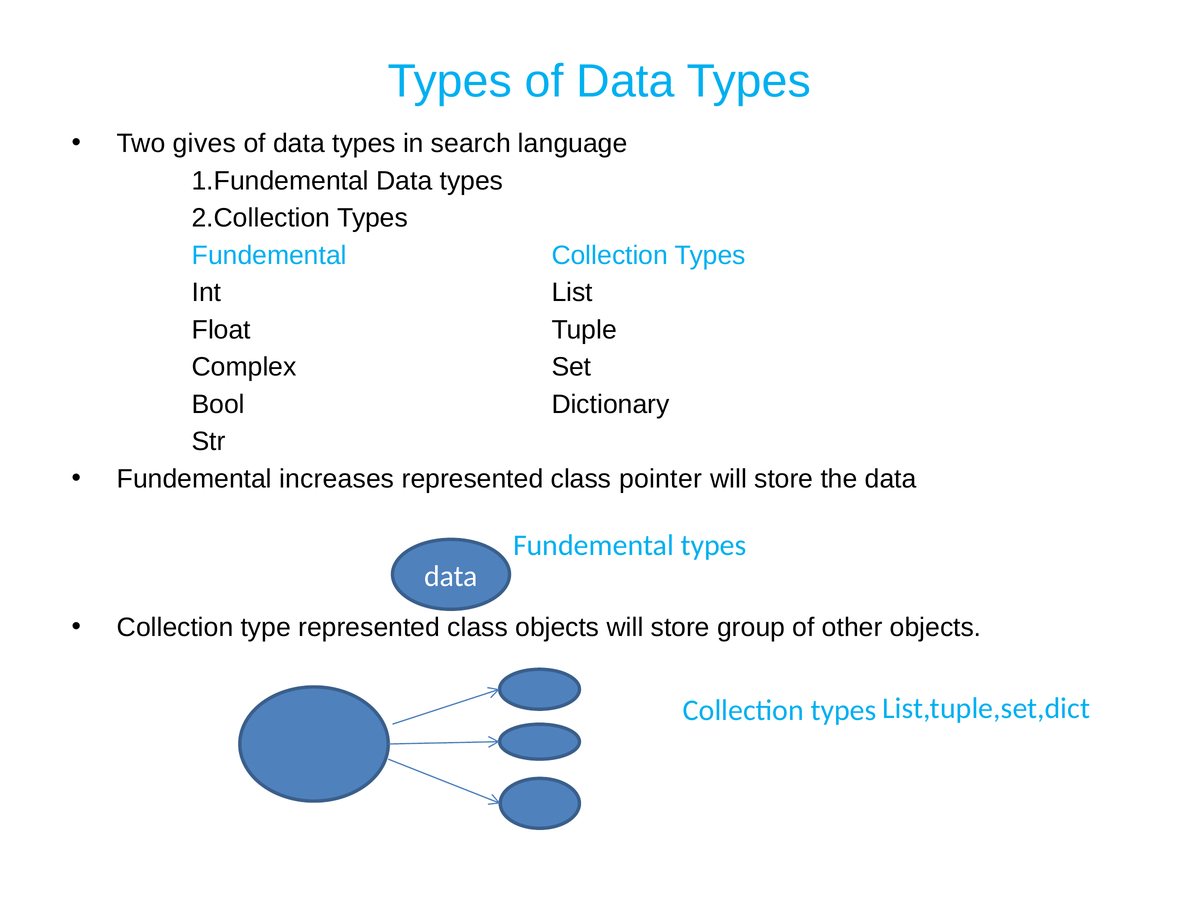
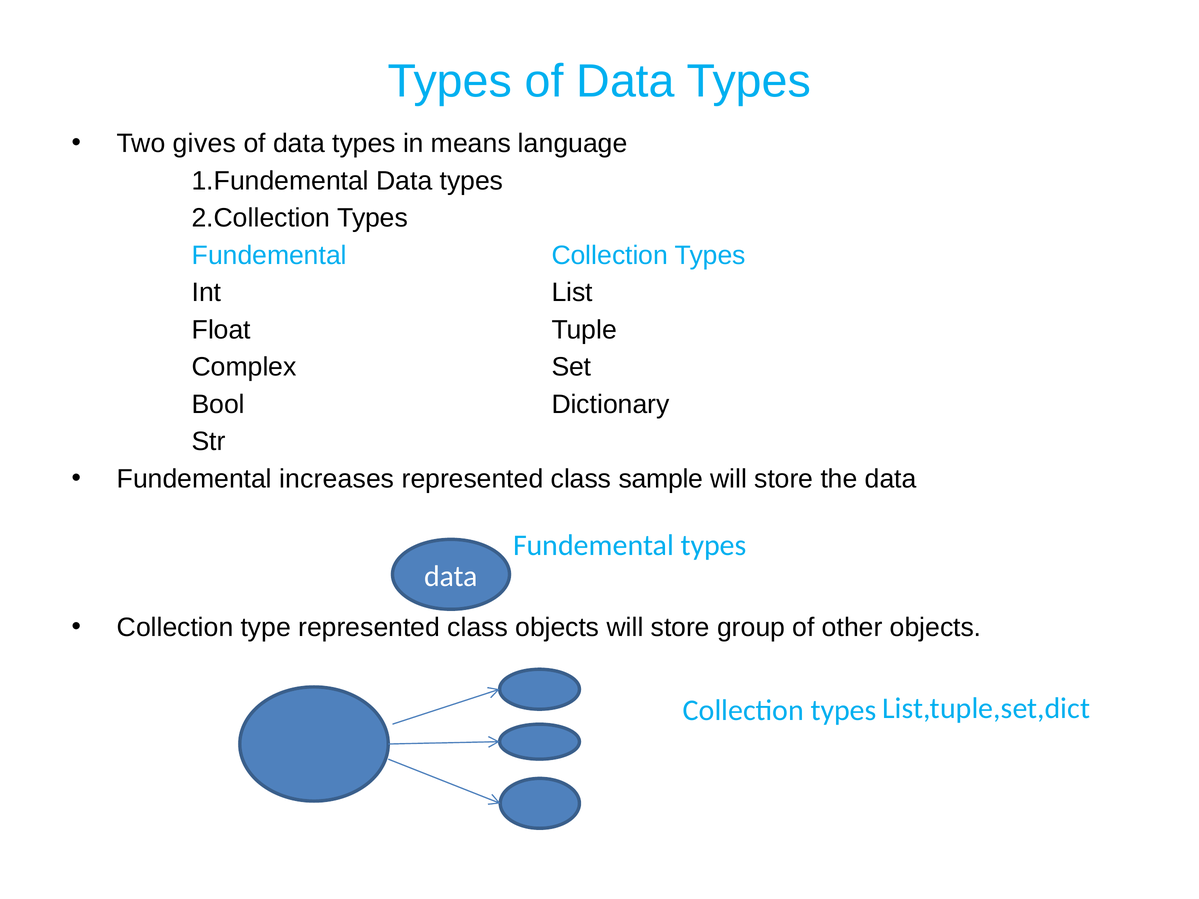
search: search -> means
pointer: pointer -> sample
